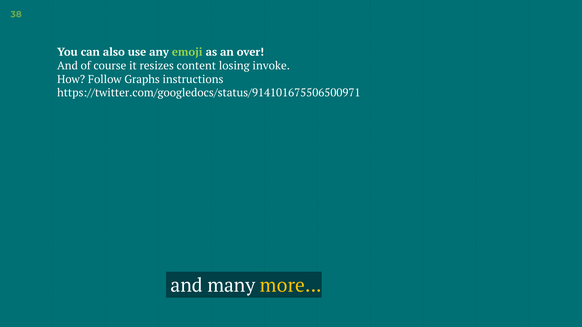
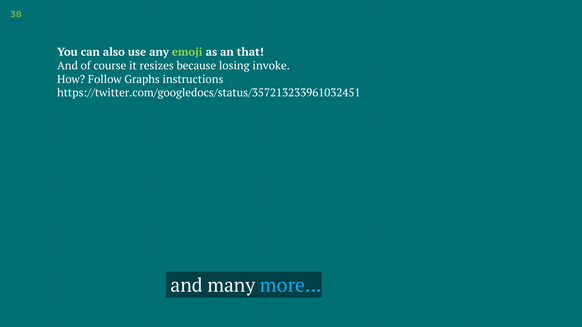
over: over -> that
content: content -> because
https://twitter.com/googledocs/status/914101675506500971: https://twitter.com/googledocs/status/914101675506500971 -> https://twitter.com/googledocs/status/357213233961032451
more colour: yellow -> light blue
